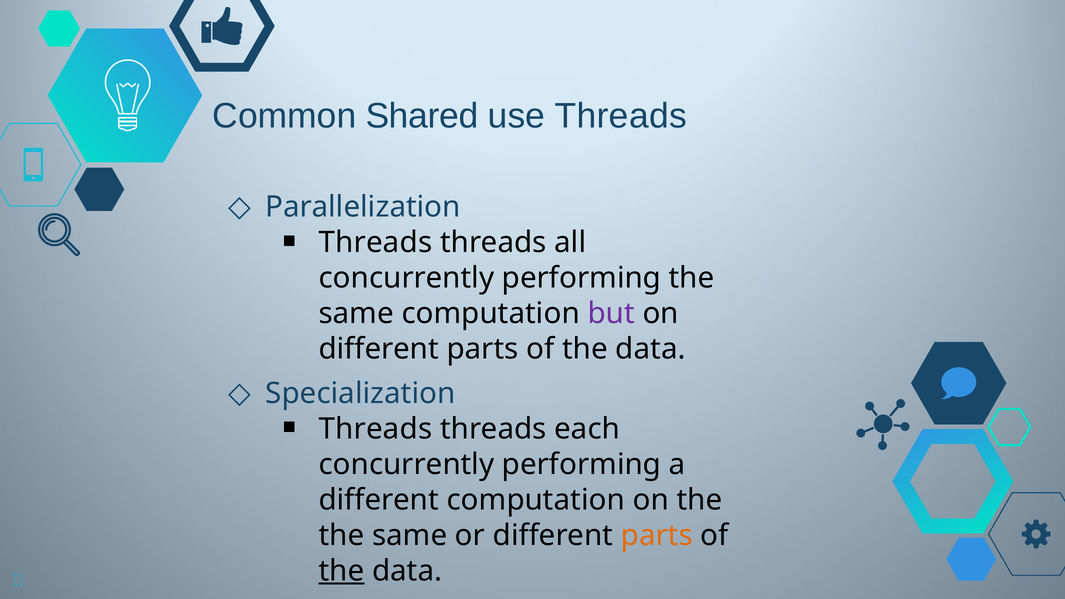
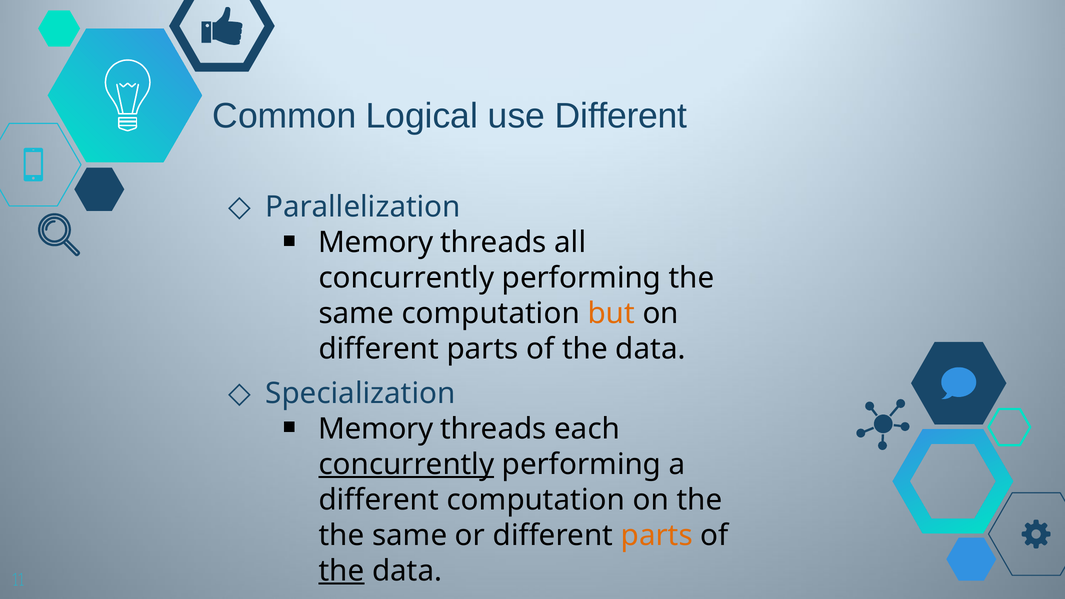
Shared: Shared -> Logical
use Threads: Threads -> Different
Threads at (375, 242): Threads -> Memory
but colour: purple -> orange
Threads at (375, 429): Threads -> Memory
concurrently at (406, 464) underline: none -> present
